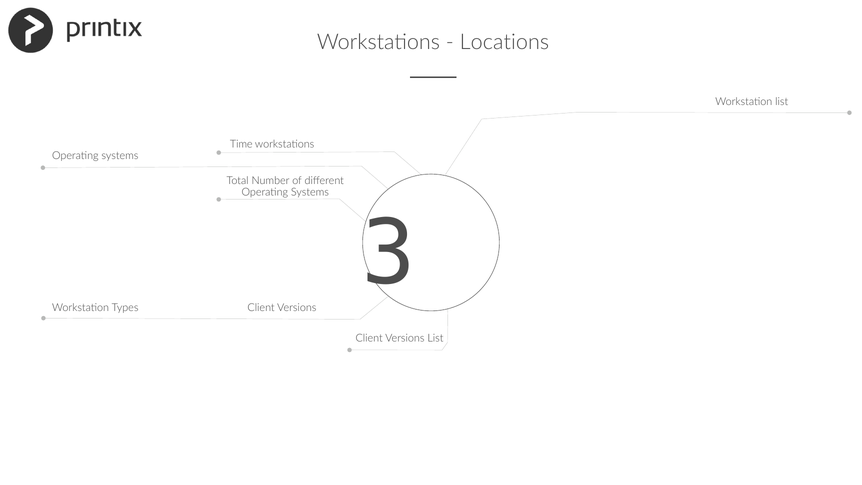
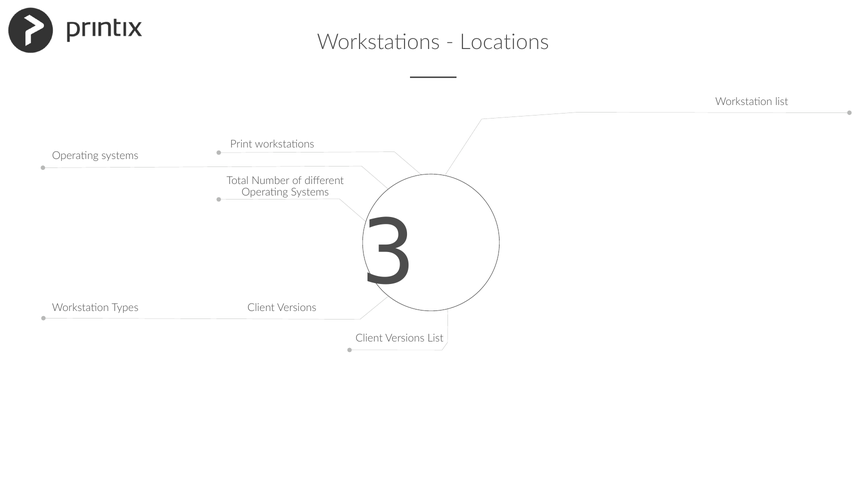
Time: Time -> Print
